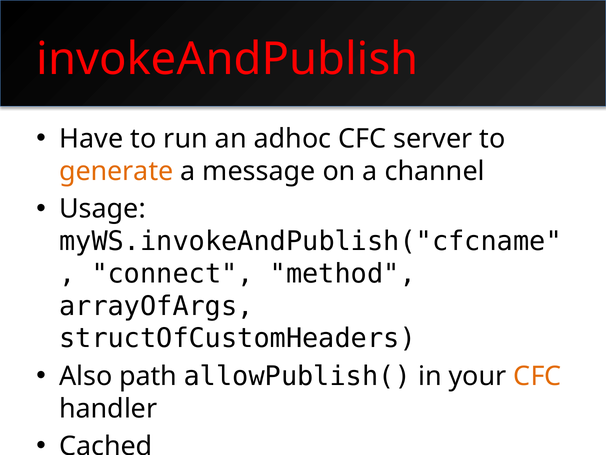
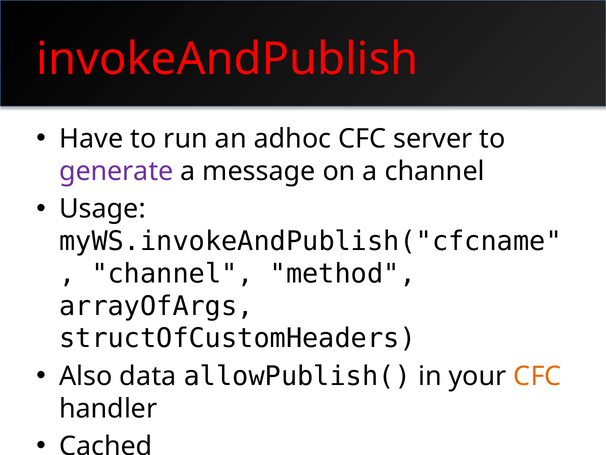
generate colour: orange -> purple
connect at (173, 273): connect -> channel
path: path -> data
